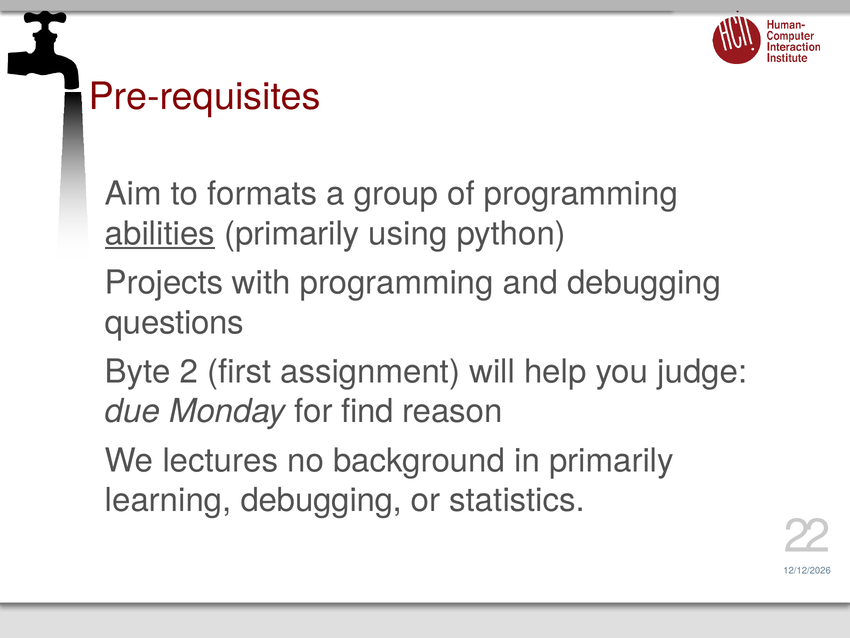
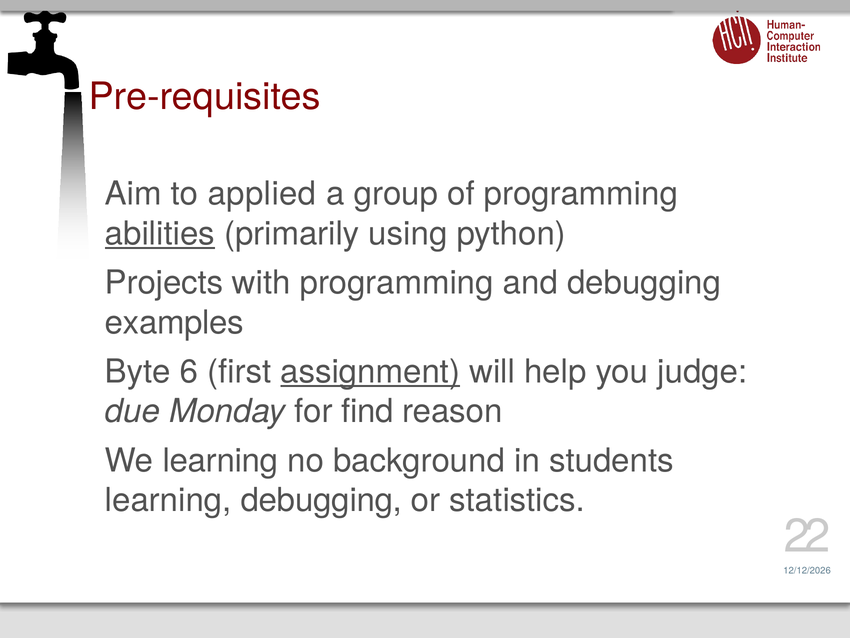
formats: formats -> applied
questions: questions -> examples
2: 2 -> 6
assignment underline: none -> present
We lectures: lectures -> learning
in primarily: primarily -> students
